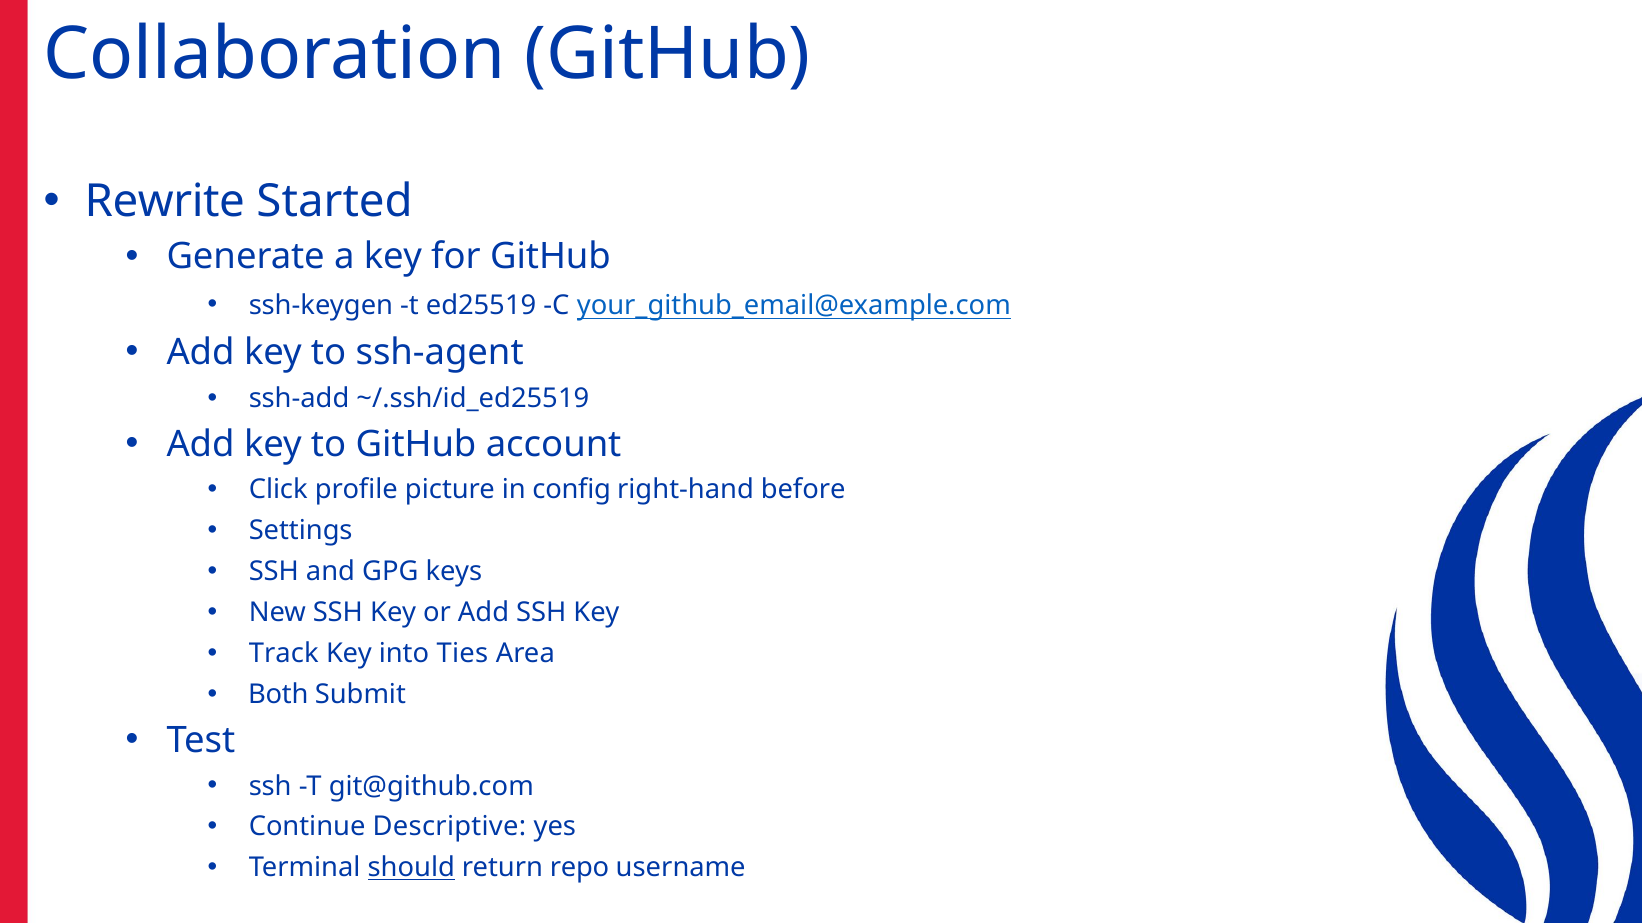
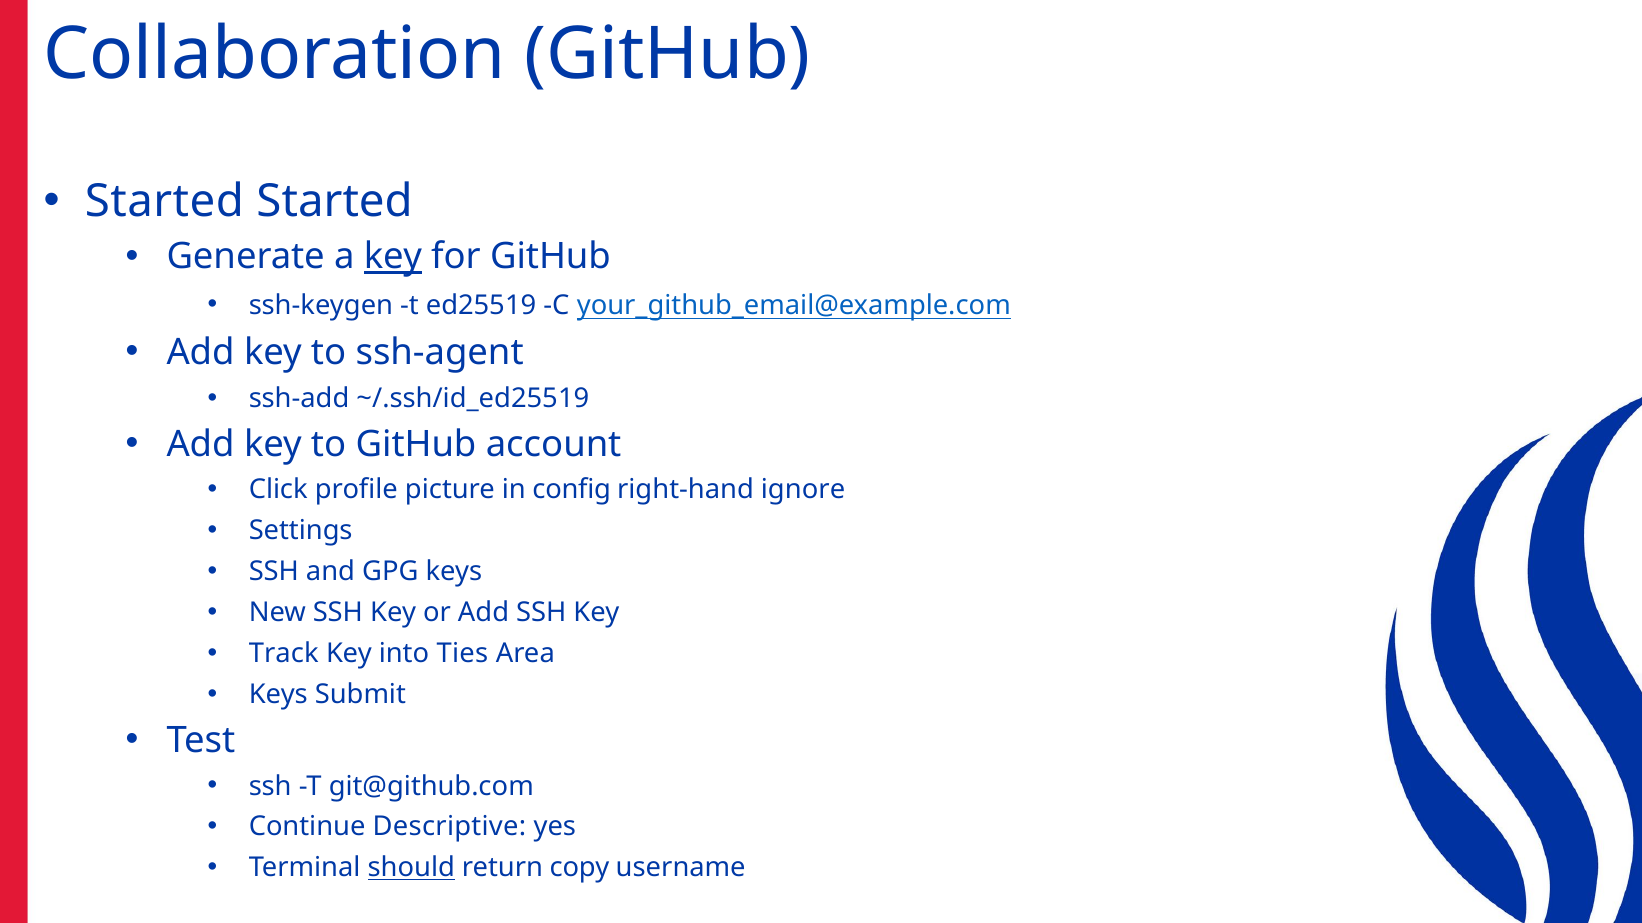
Rewrite at (165, 201): Rewrite -> Started
key at (393, 257) underline: none -> present
before: before -> ignore
Both at (278, 695): Both -> Keys
repo: repo -> copy
